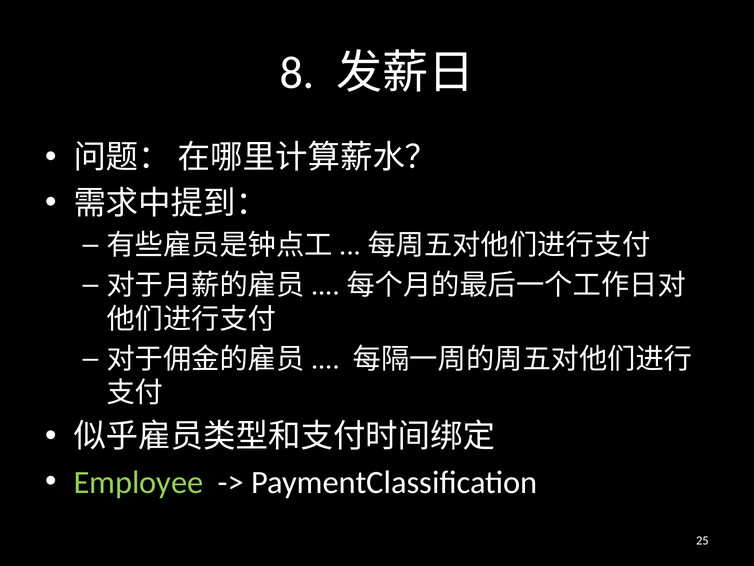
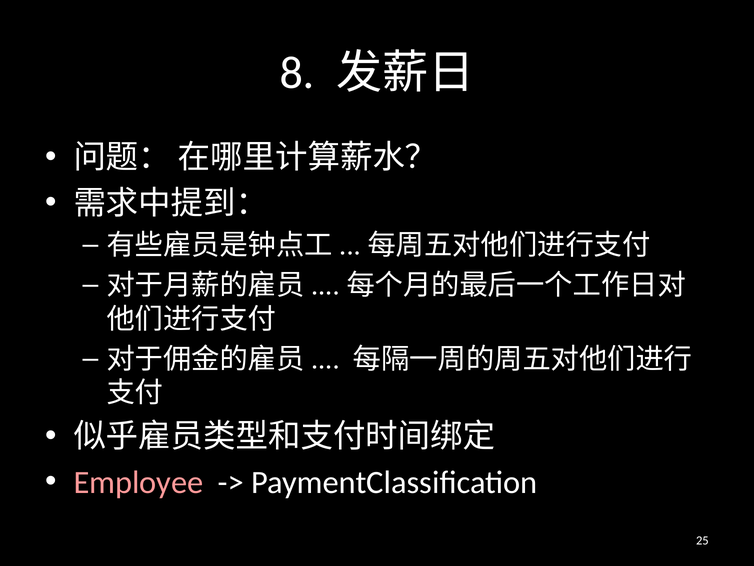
Employee colour: light green -> pink
